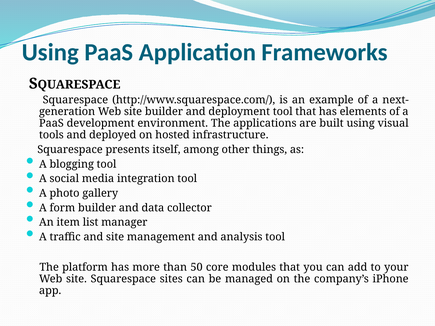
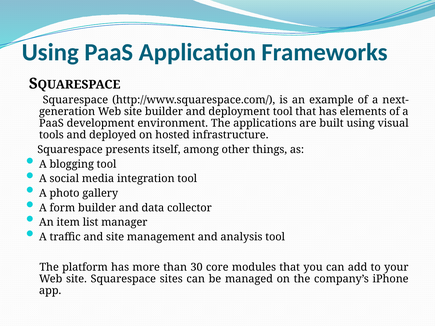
50: 50 -> 30
